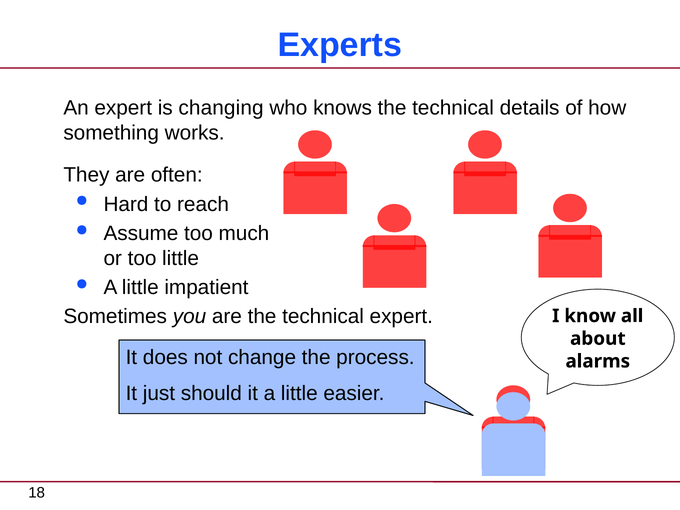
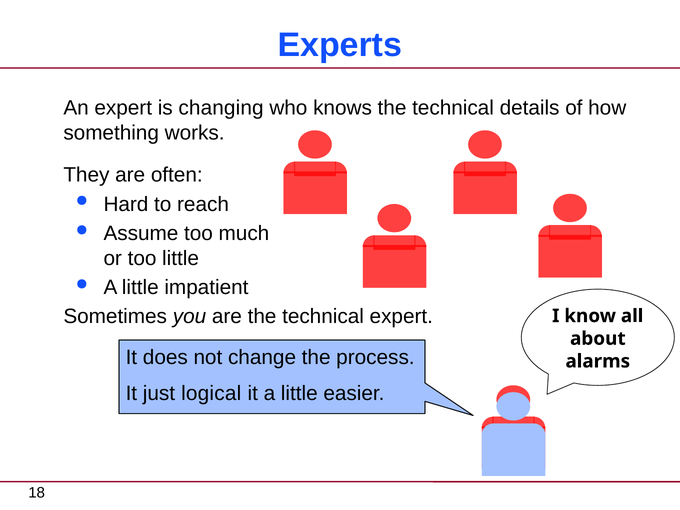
should: should -> logical
